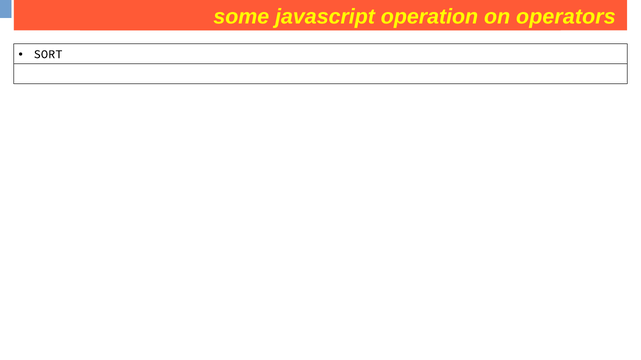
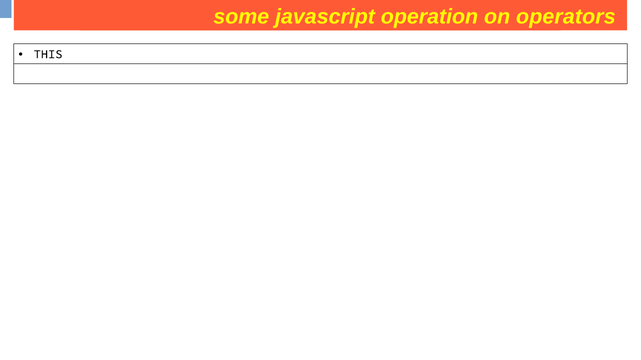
SORT: SORT -> THIS
